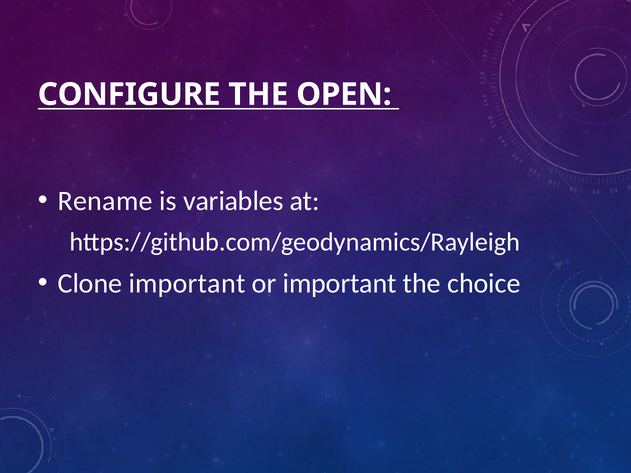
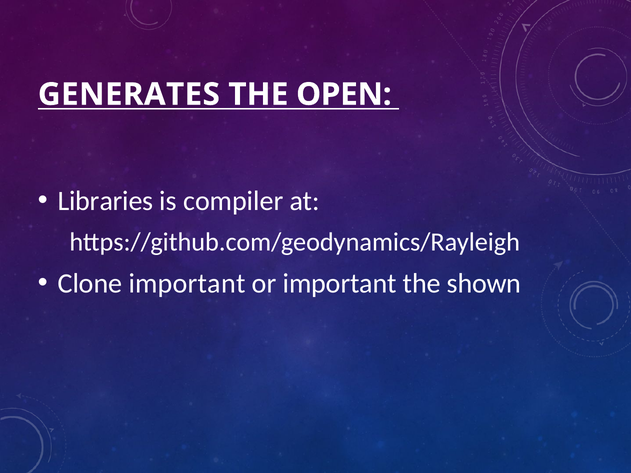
CONFIGURE: CONFIGURE -> GENERATES
Rename: Rename -> Libraries
variables: variables -> compiler
choice: choice -> shown
